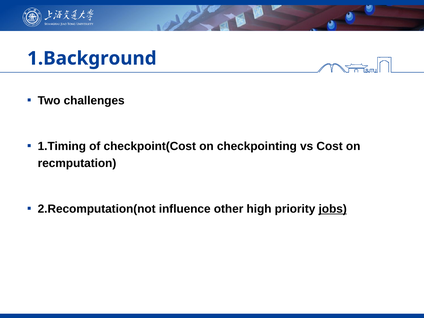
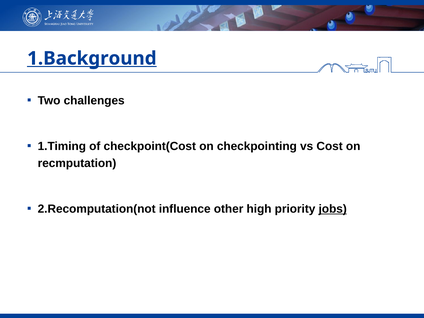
1.Background underline: none -> present
